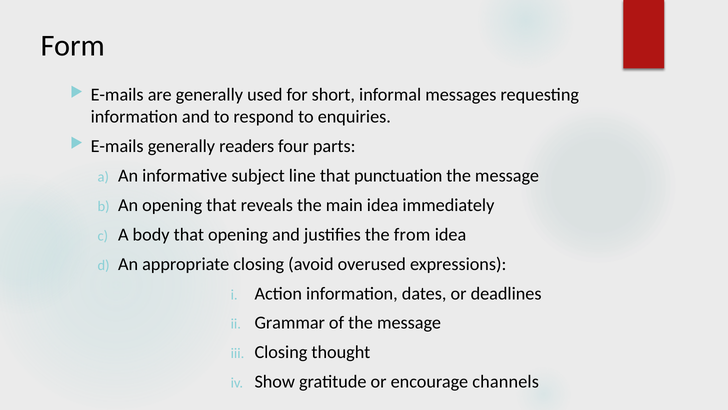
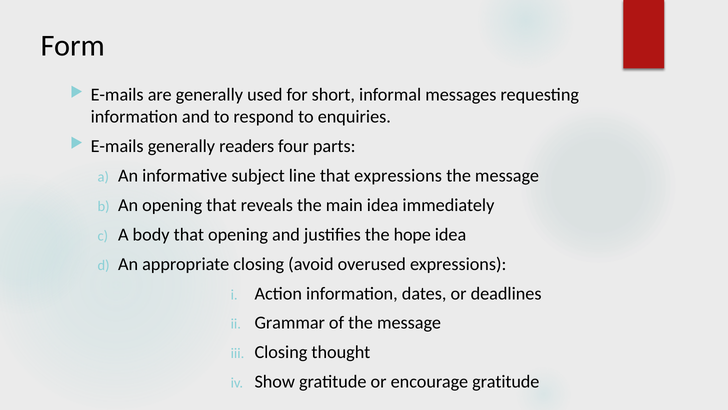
that punctuation: punctuation -> expressions
from: from -> hope
encourage channels: channels -> gratitude
